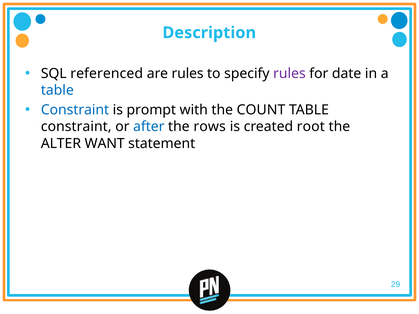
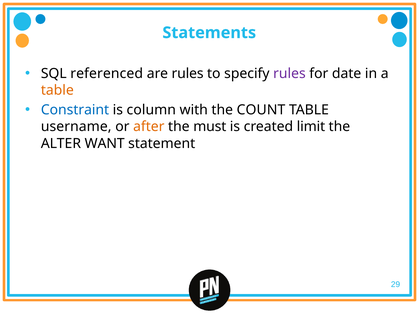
Description: Description -> Statements
table at (57, 90) colour: blue -> orange
prompt: prompt -> column
constraint at (76, 127): constraint -> username
after colour: blue -> orange
rows: rows -> must
root: root -> limit
